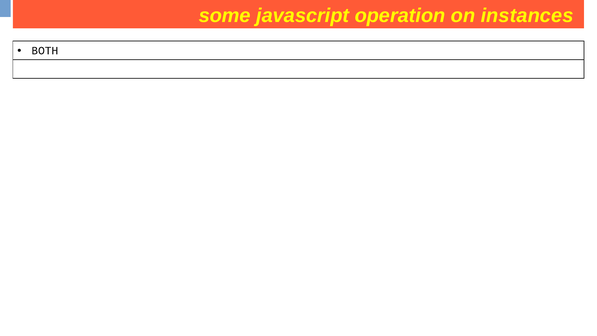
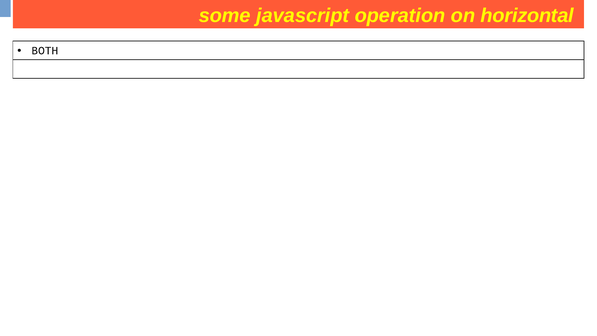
instances: instances -> horizontal
